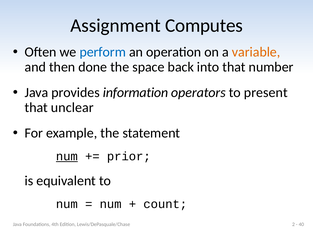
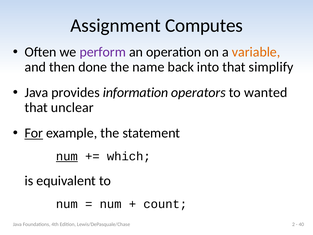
perform colour: blue -> purple
space: space -> name
number: number -> simplify
present: present -> wanted
For underline: none -> present
prior: prior -> which
